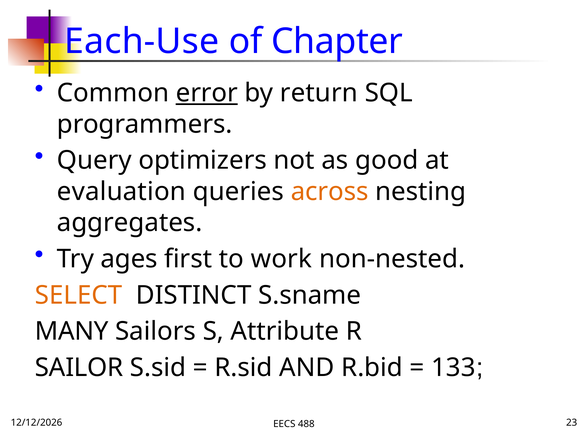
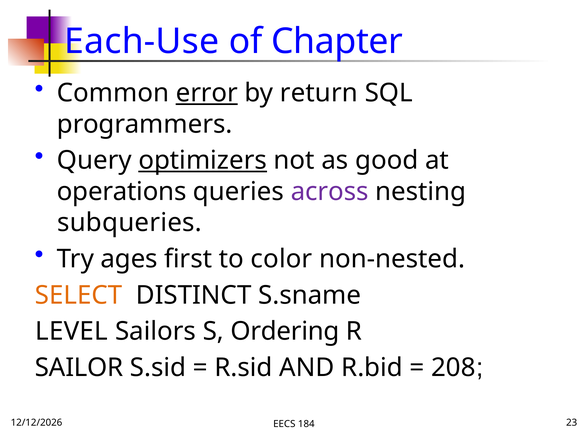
optimizers underline: none -> present
evaluation: evaluation -> operations
across colour: orange -> purple
aggregates: aggregates -> subqueries
work: work -> color
MANY: MANY -> LEVEL
Attribute: Attribute -> Ordering
133: 133 -> 208
488: 488 -> 184
